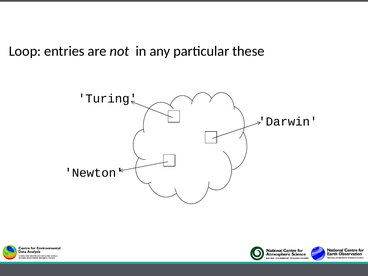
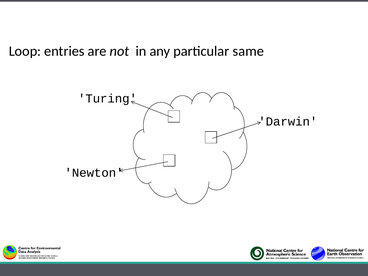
these: these -> same
